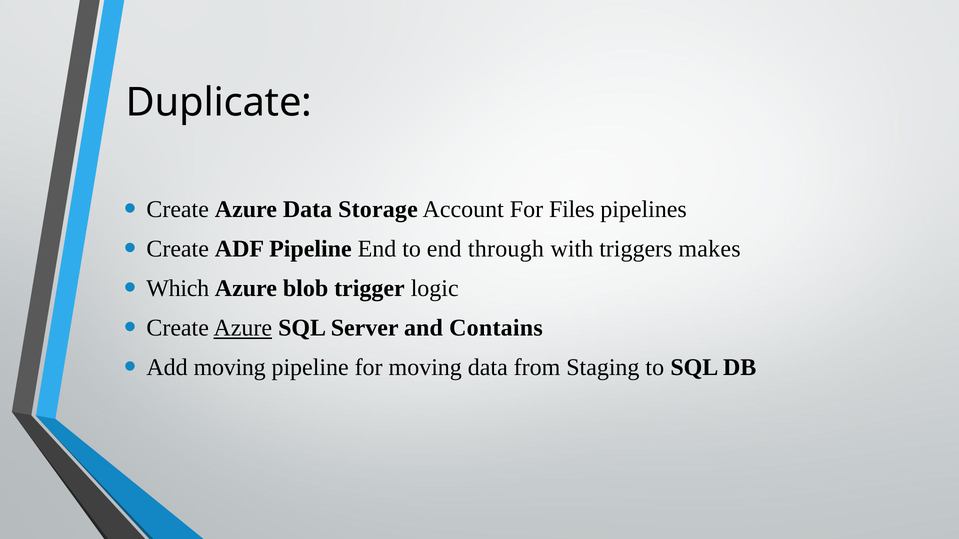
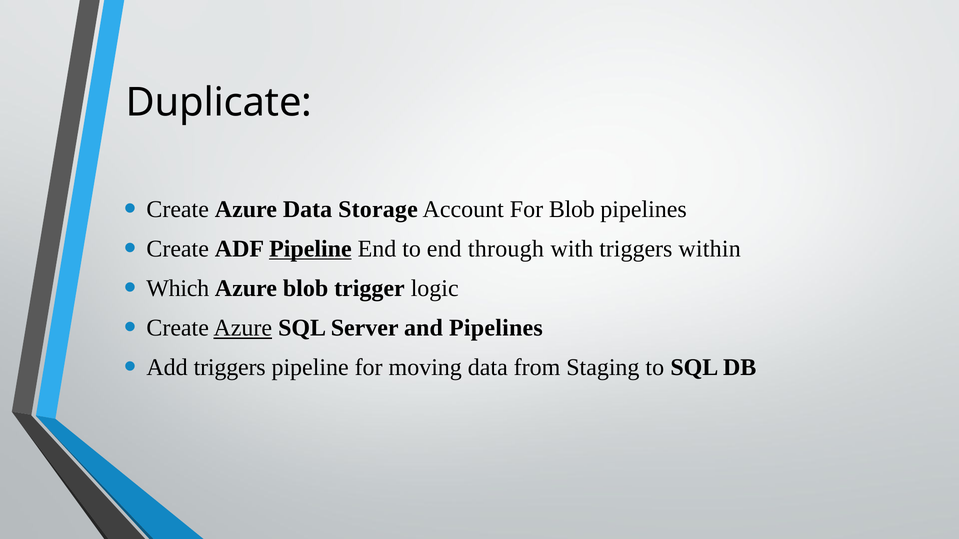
For Files: Files -> Blob
Pipeline at (310, 249) underline: none -> present
makes: makes -> within
and Contains: Contains -> Pipelines
Add moving: moving -> triggers
